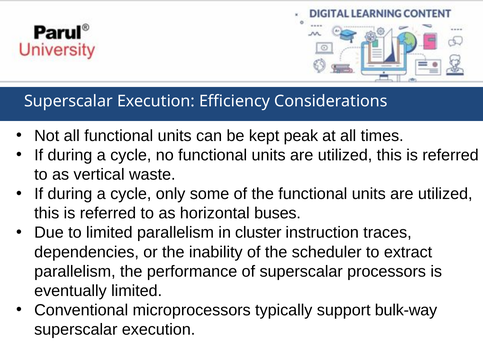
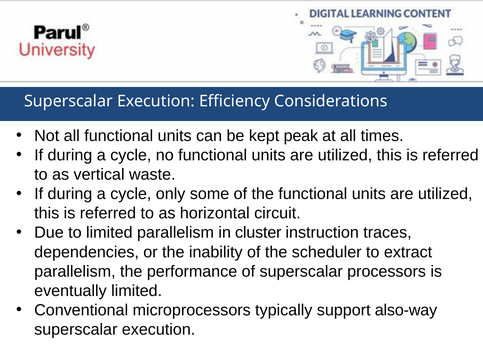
buses: buses -> circuit
bulk-way: bulk-way -> also-way
